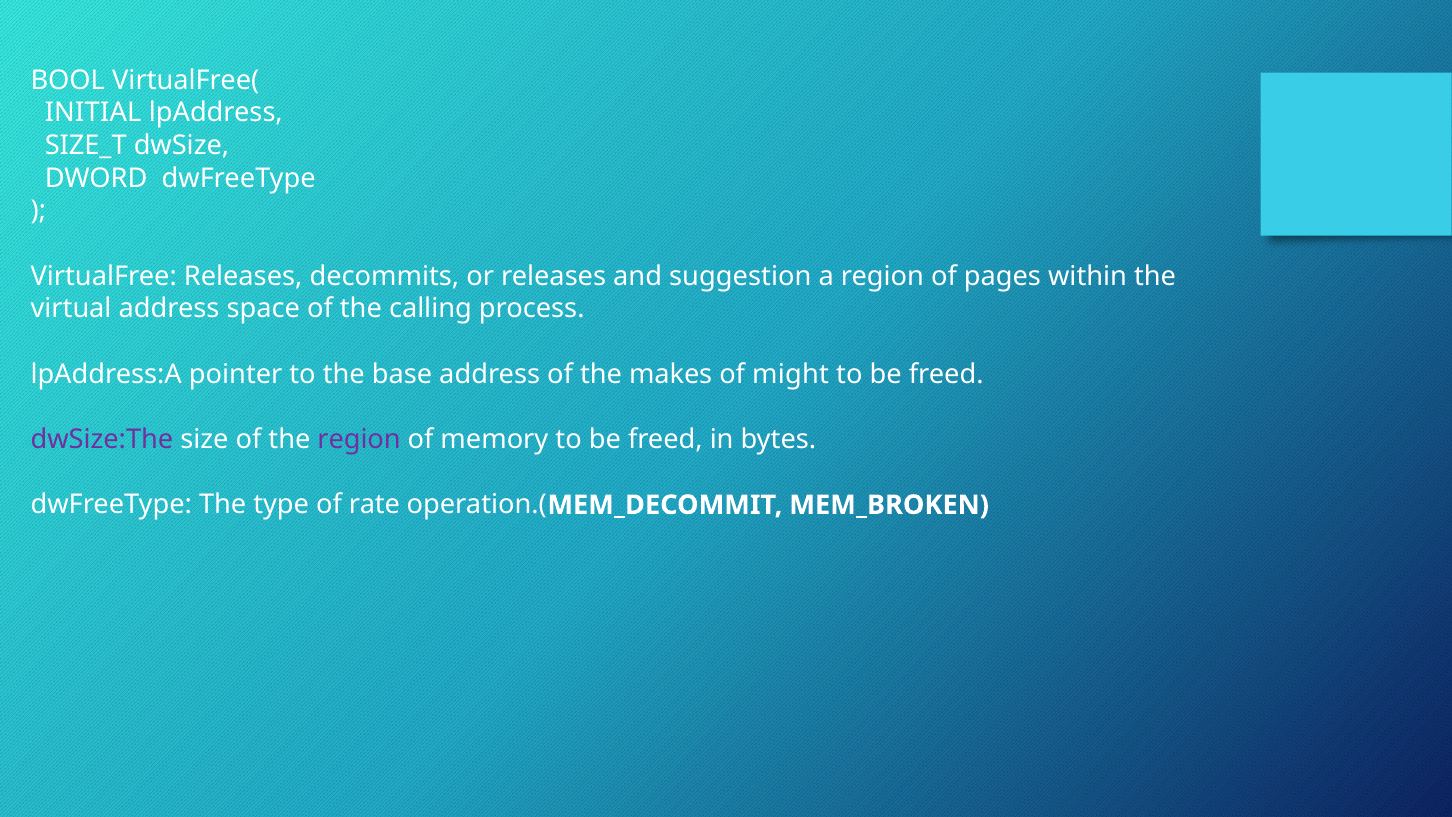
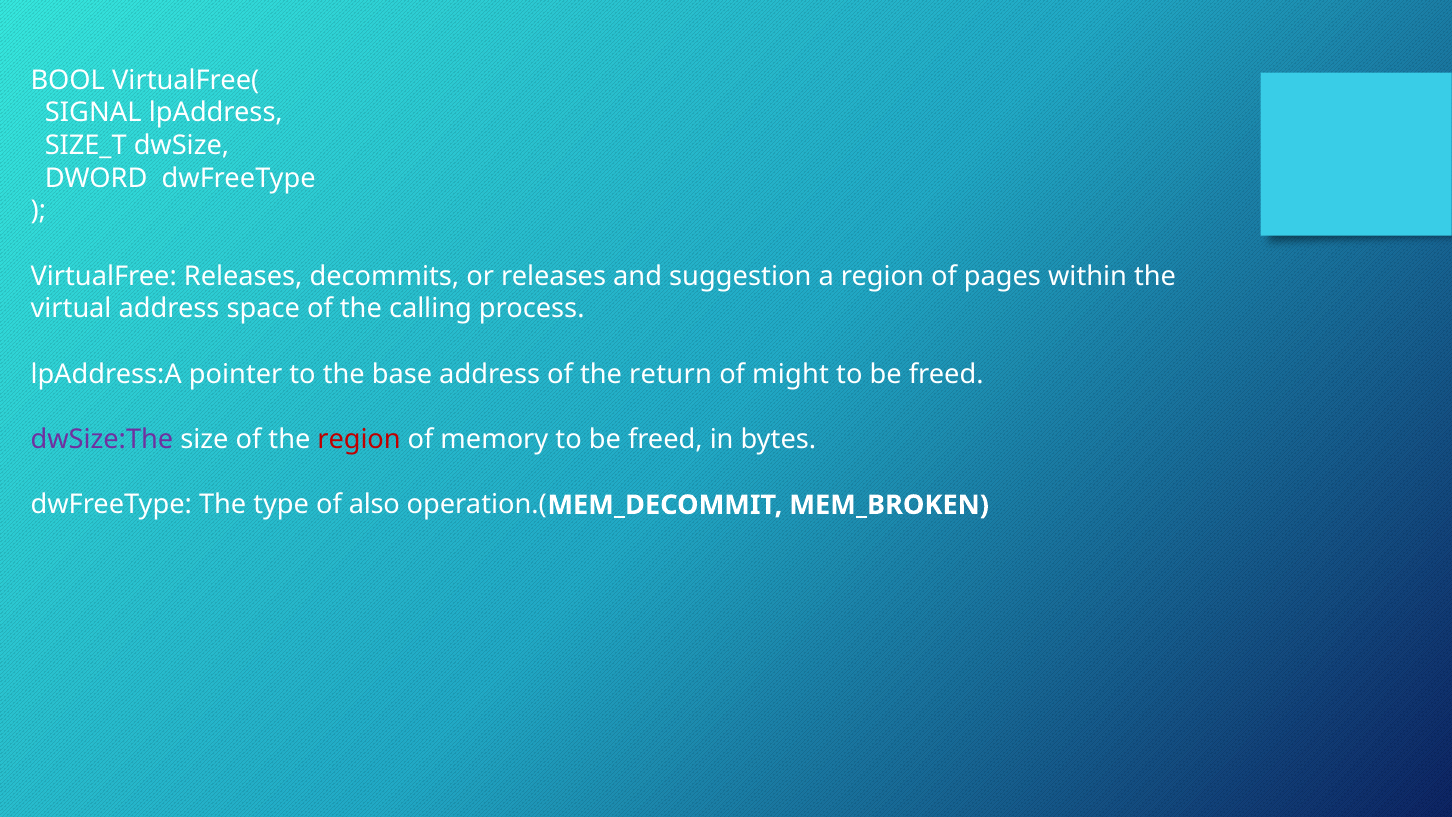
INITIAL: INITIAL -> SIGNAL
makes: makes -> return
region at (359, 439) colour: purple -> red
rate: rate -> also
